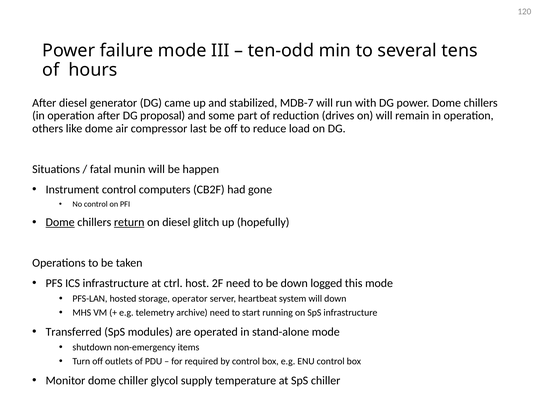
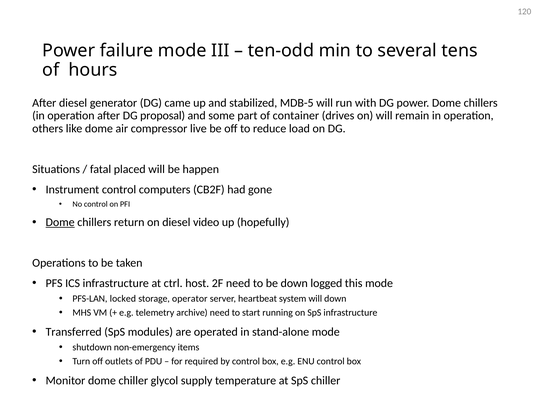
MDB-7: MDB-7 -> MDB-5
reduction: reduction -> container
last: last -> live
munin: munin -> placed
return underline: present -> none
glitch: glitch -> video
hosted: hosted -> locked
